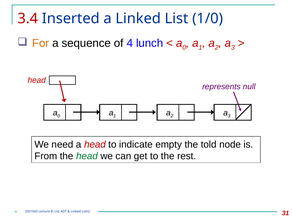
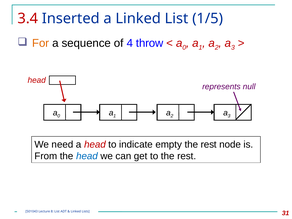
1/0: 1/0 -> 1/5
lunch: lunch -> throw
told at (209, 144): told -> rest
head at (87, 156) colour: green -> blue
